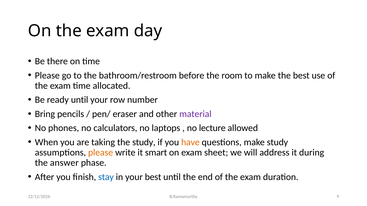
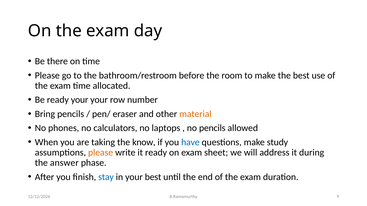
ready until: until -> your
material colour: purple -> orange
no lecture: lecture -> pencils
the study: study -> know
have colour: orange -> blue
it smart: smart -> ready
